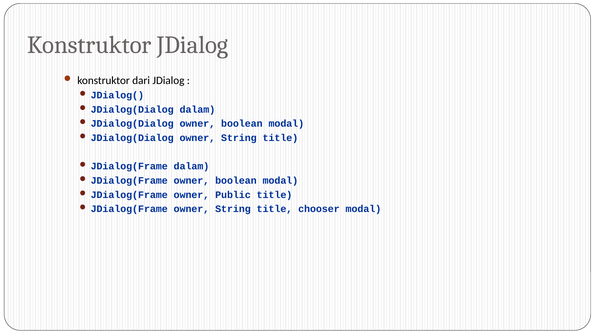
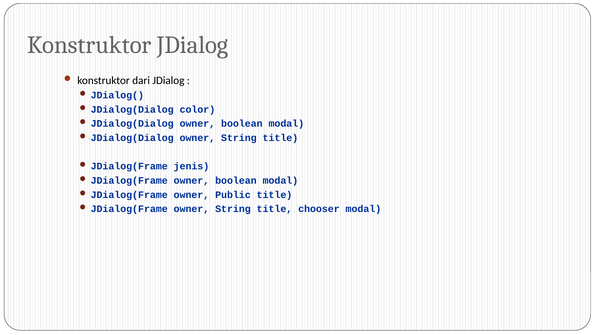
JDialog(Dialog dalam: dalam -> color
JDialog(Frame dalam: dalam -> jenis
